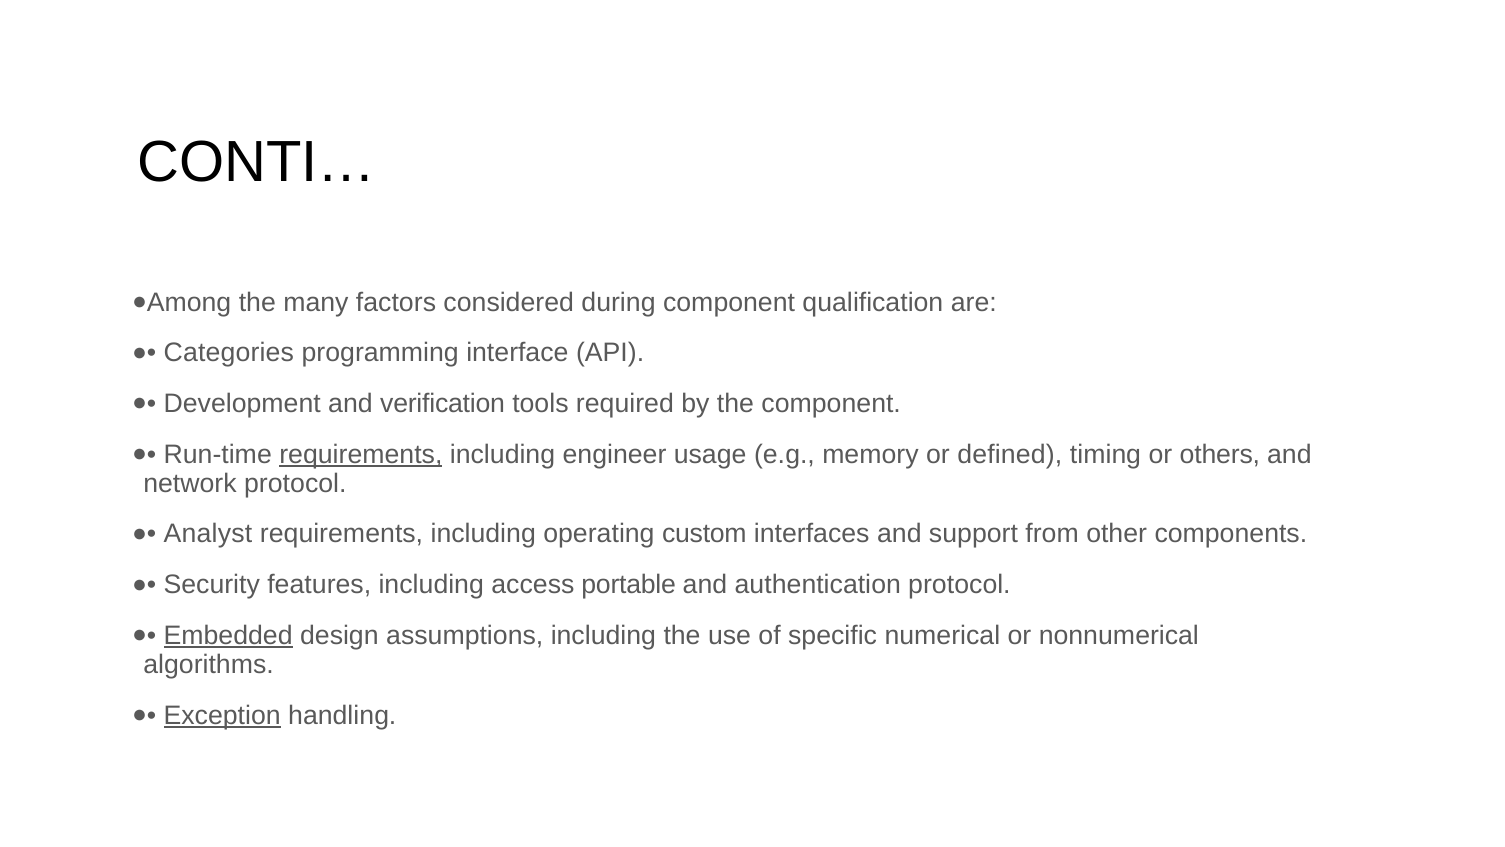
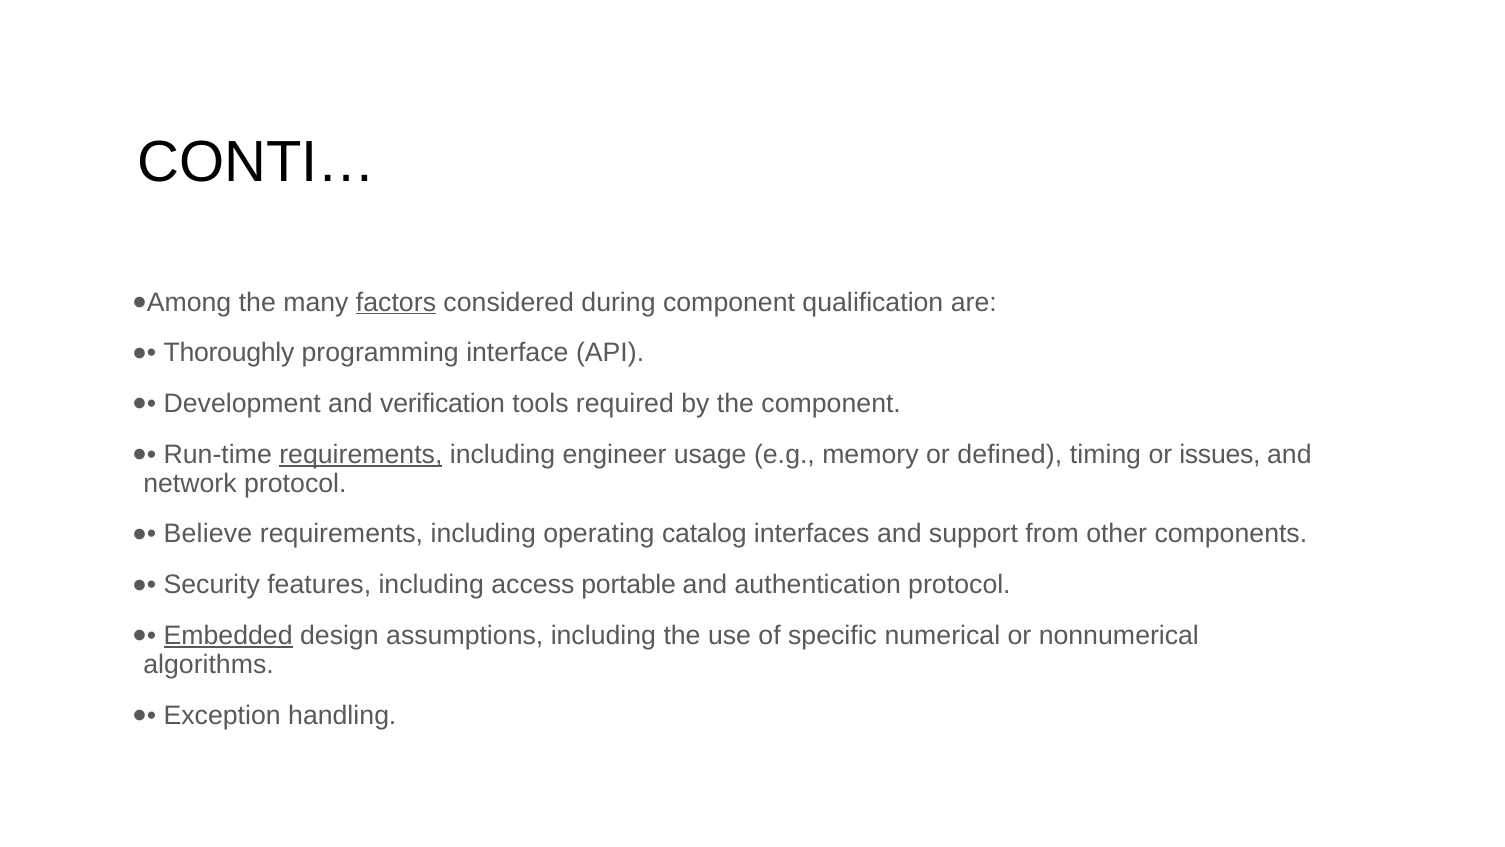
factors underline: none -> present
Categories: Categories -> Thoroughly
others: others -> issues
Analyst: Analyst -> Believe
custom: custom -> catalog
Exception underline: present -> none
